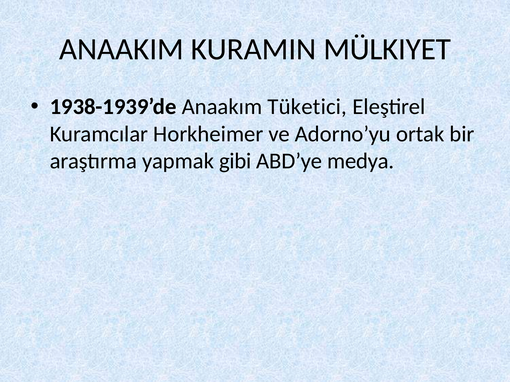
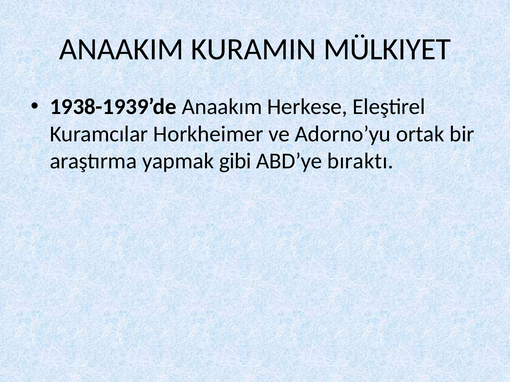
Tüketici: Tüketici -> Herkese
medya: medya -> bıraktı
